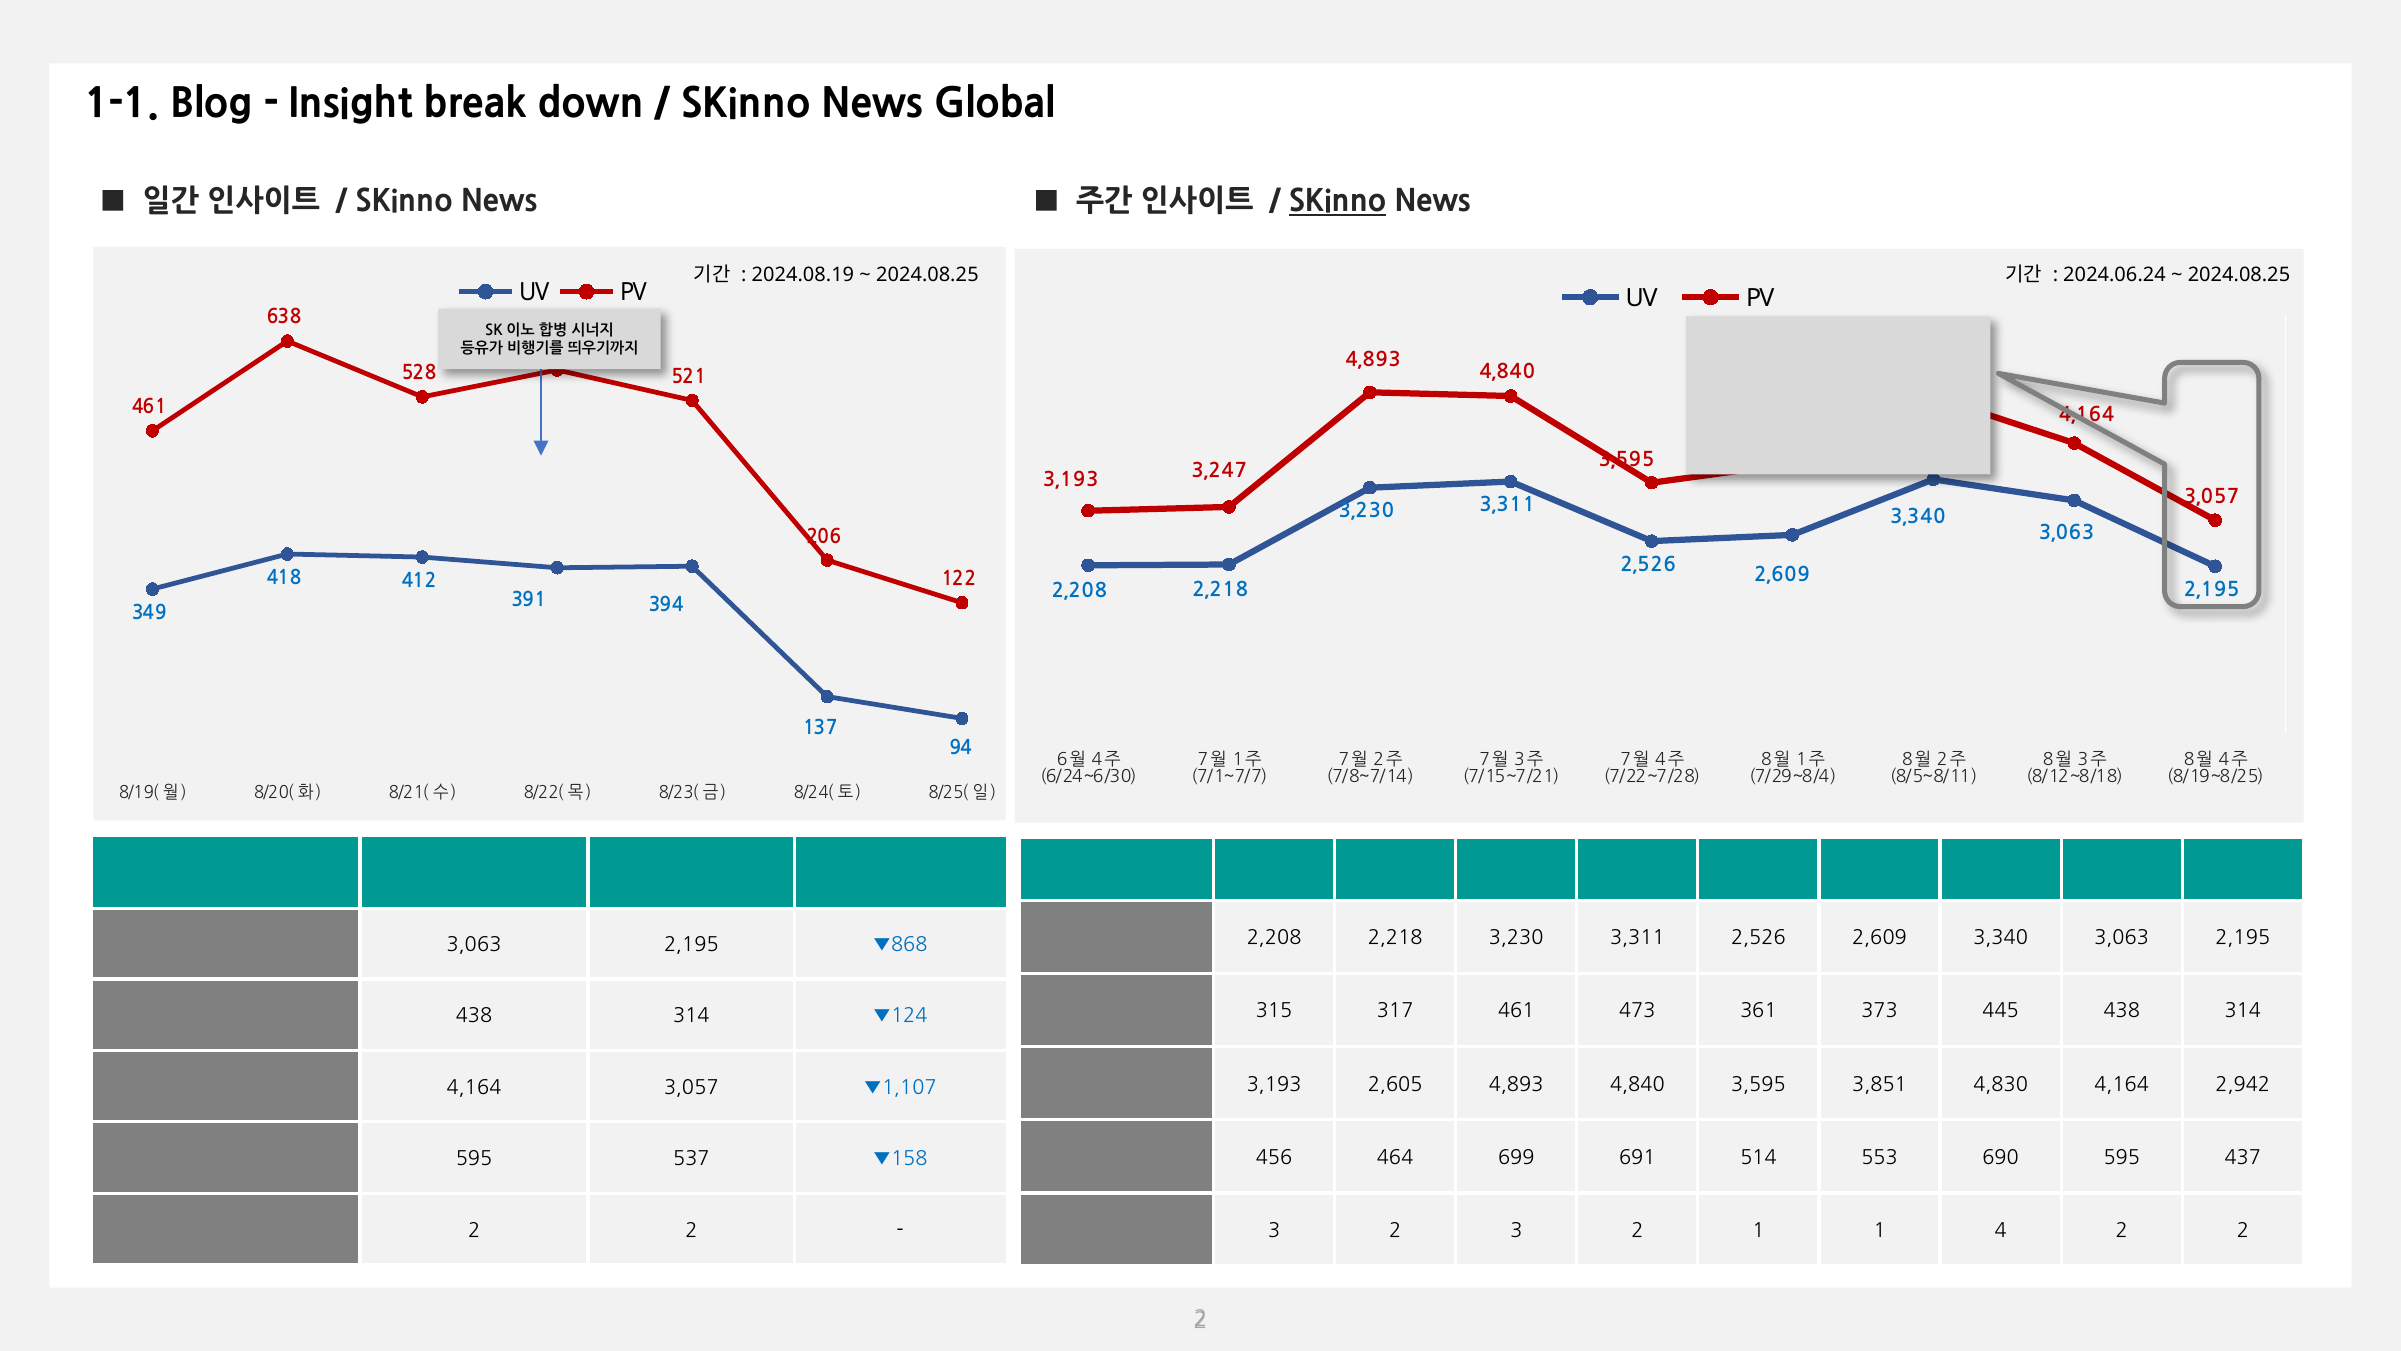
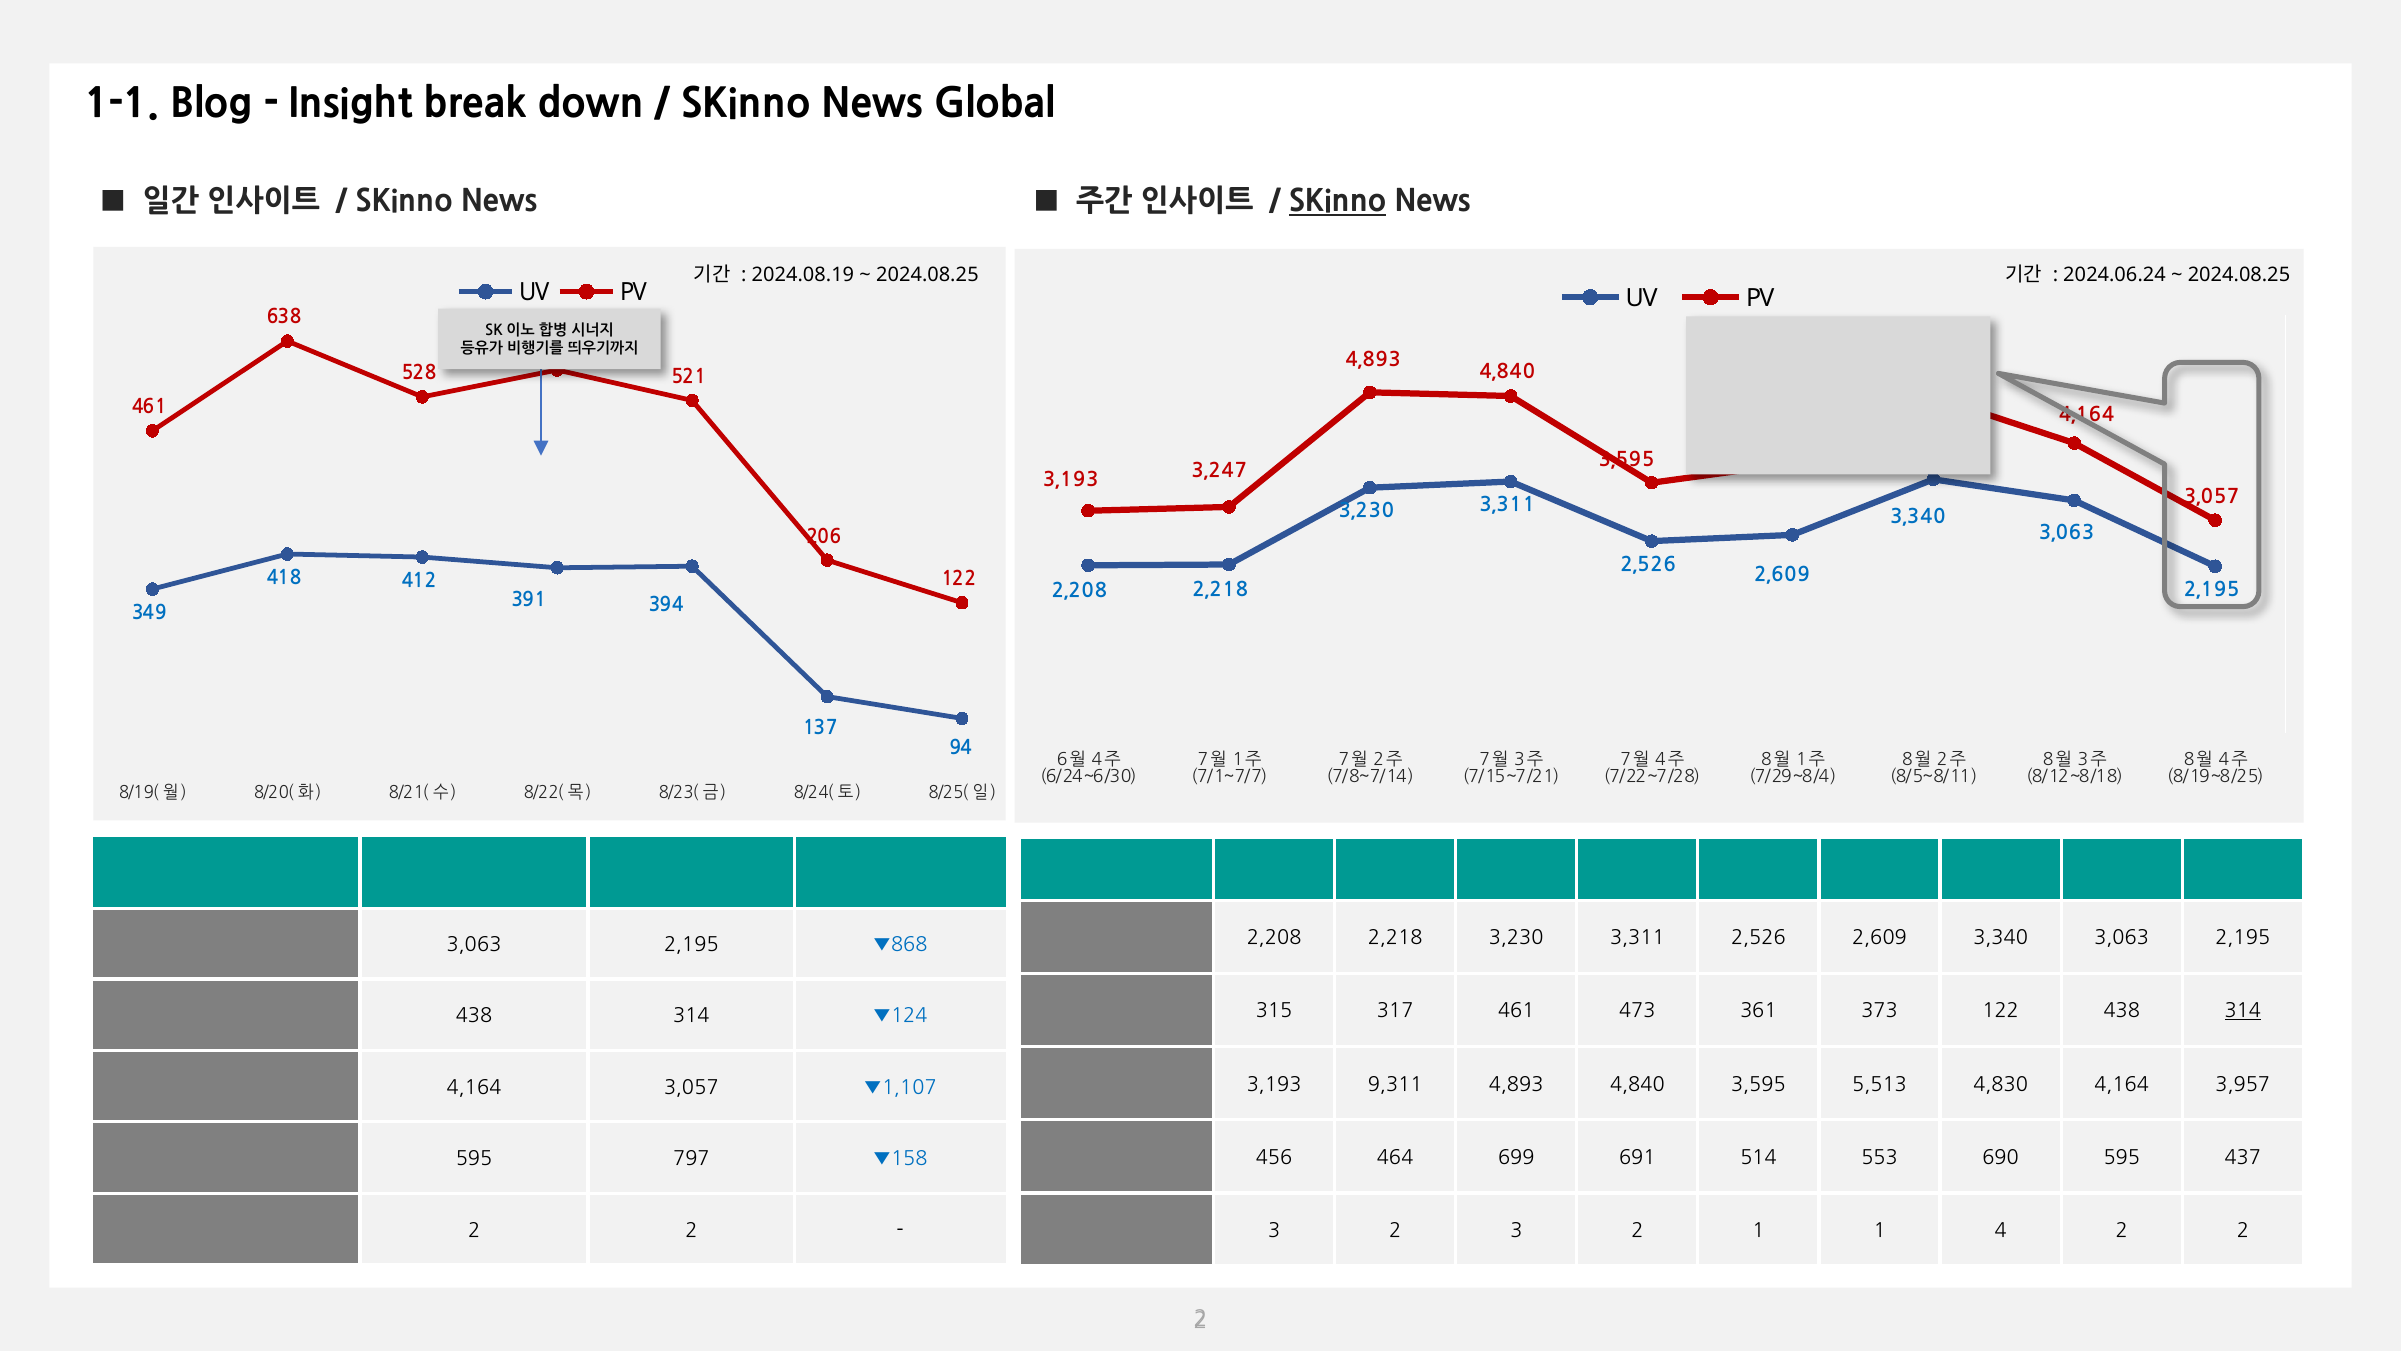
373 445: 445 -> 122
314 at (2243, 1011) underline: none -> present
2,605: 2,605 -> 9,311
3,851: 3,851 -> 5,513
2,942: 2,942 -> 3,957
537: 537 -> 797
